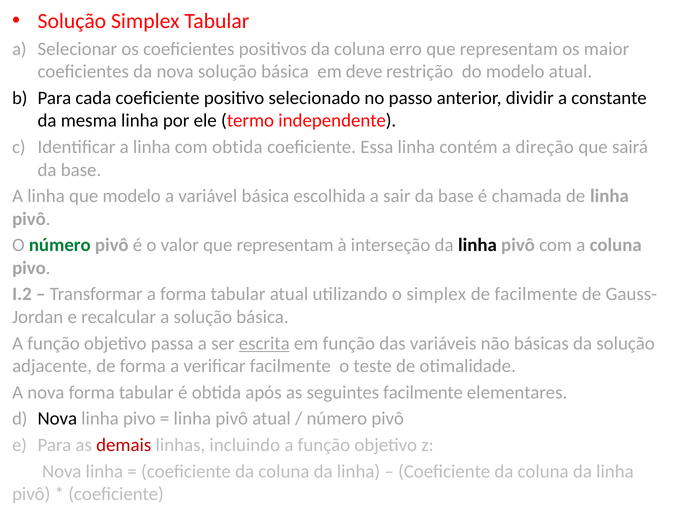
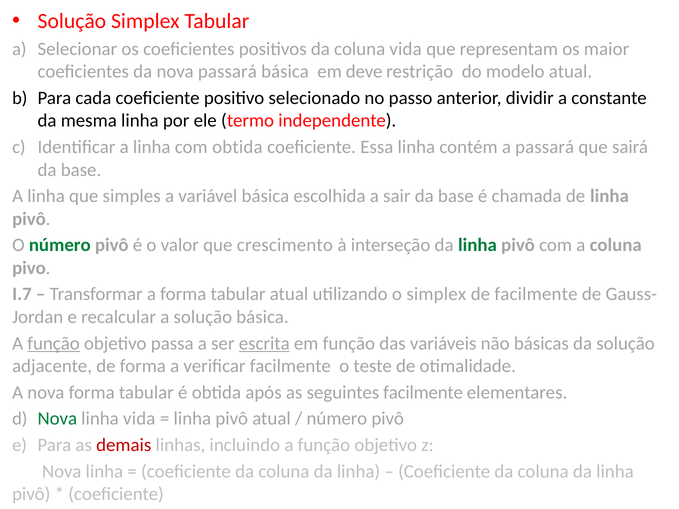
coluna erro: erro -> vida
nova solução: solução -> passará
a direção: direção -> passará
que modelo: modelo -> simples
valor que representam: representam -> crescimento
linha at (477, 245) colour: black -> green
I.2: I.2 -> I.7
função at (54, 343) underline: none -> present
Nova at (57, 419) colour: black -> green
linha pivo: pivo -> vida
